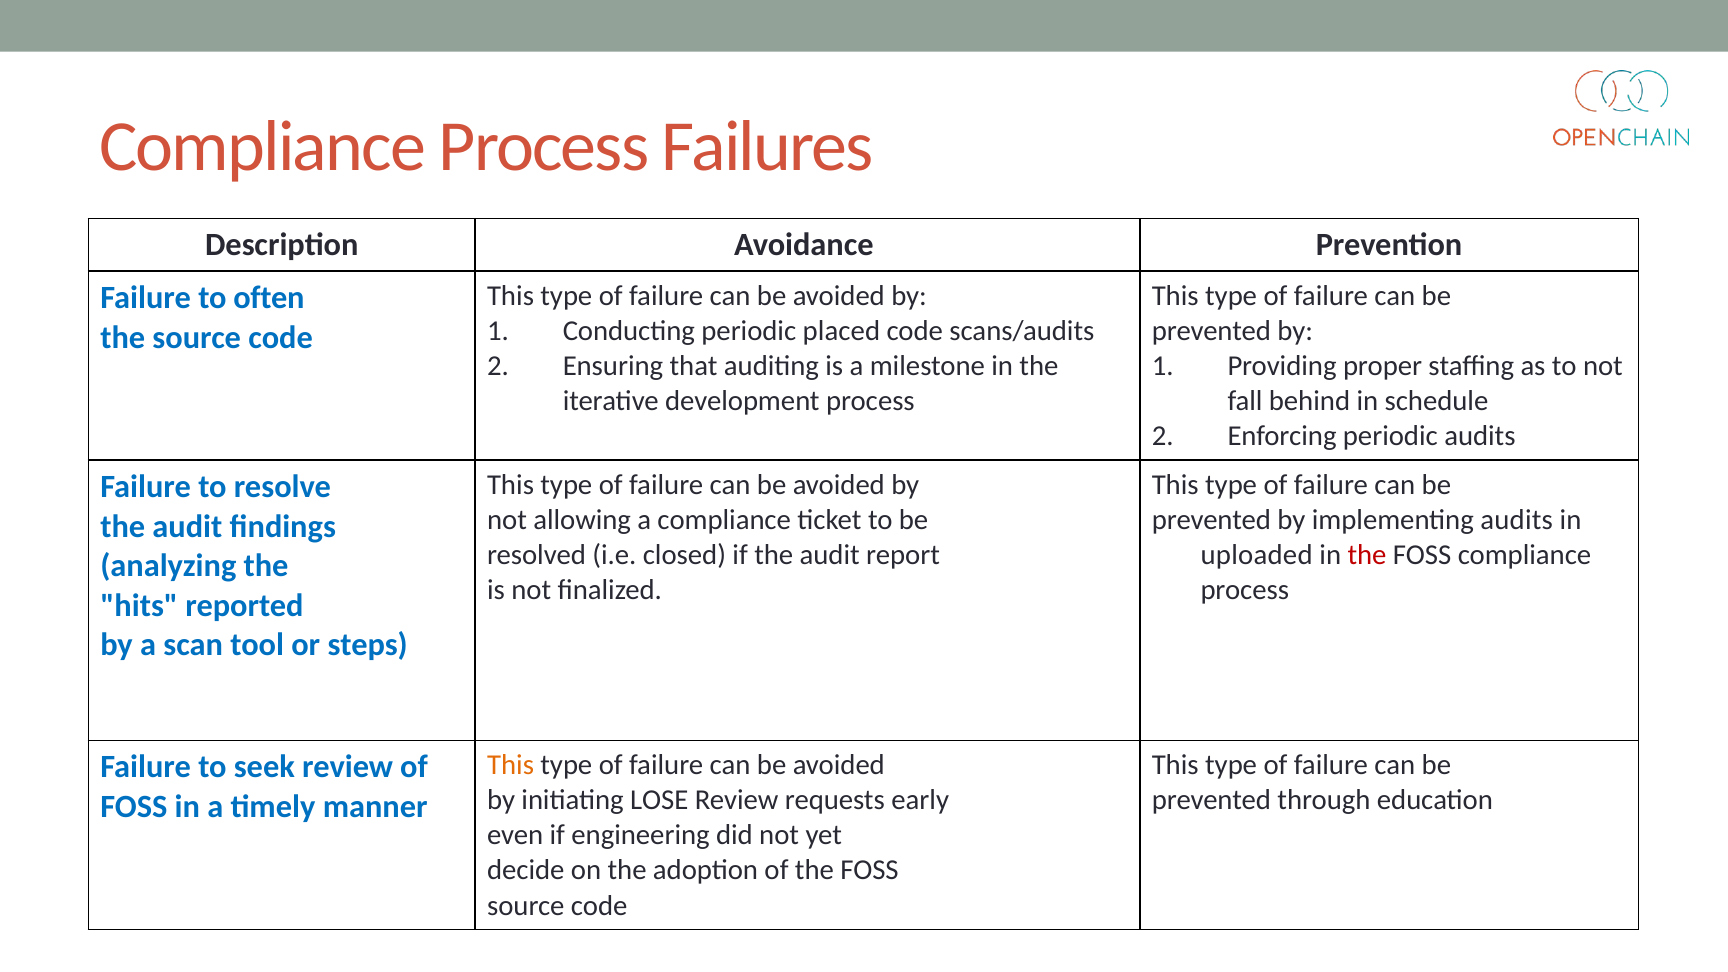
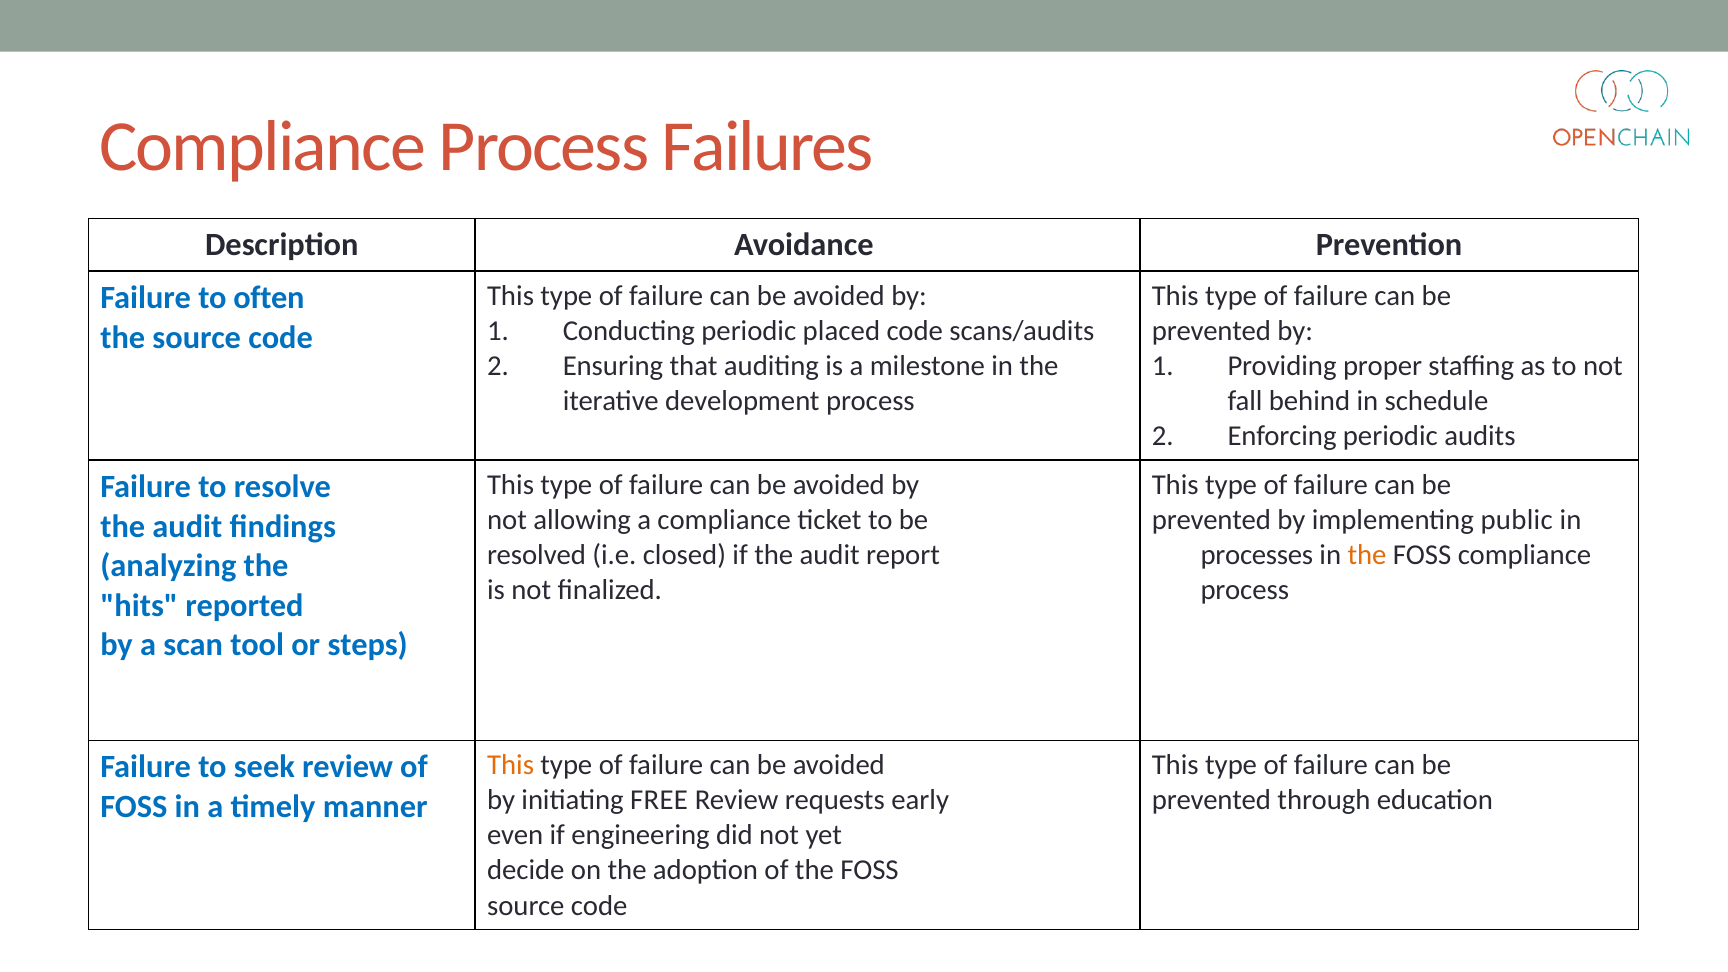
implementing audits: audits -> public
uploaded: uploaded -> processes
the at (1367, 555) colour: red -> orange
LOSE: LOSE -> FREE
